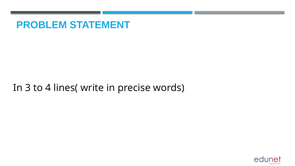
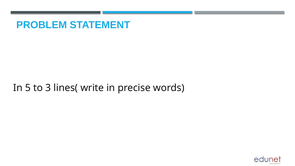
3: 3 -> 5
4: 4 -> 3
